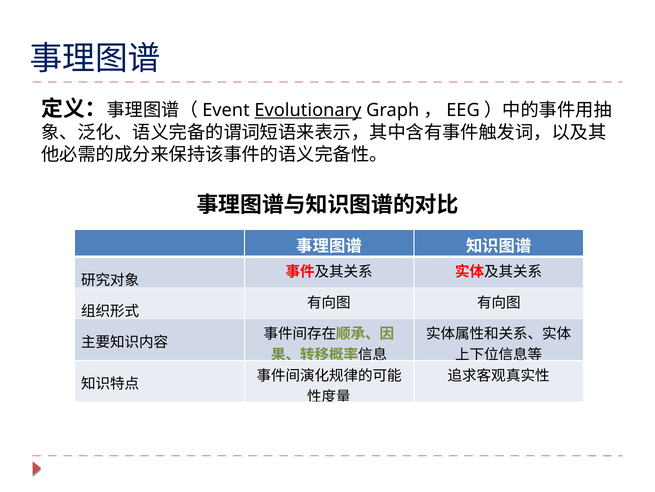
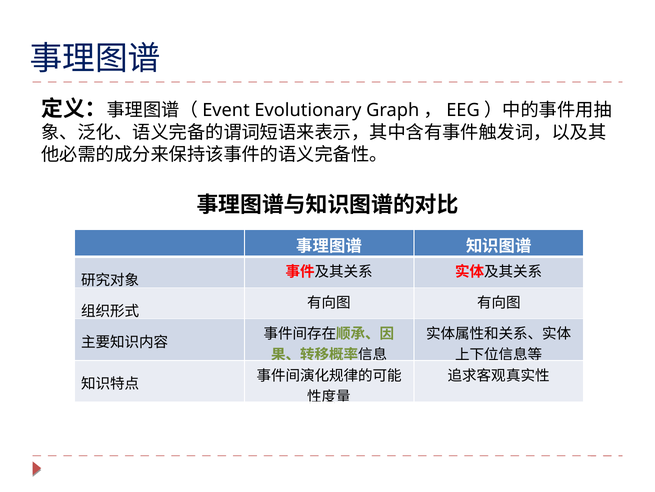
Evolutionary underline: present -> none
